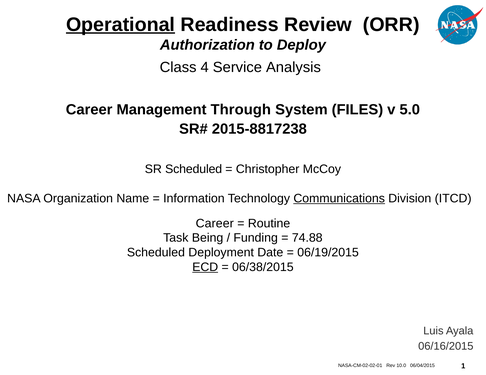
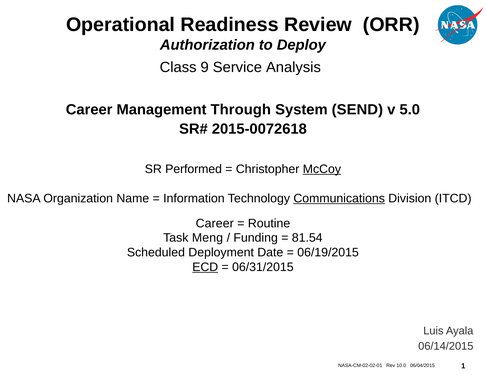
Operational underline: present -> none
4: 4 -> 9
FILES: FILES -> SEND
2015-8817238: 2015-8817238 -> 2015-0072618
SR Scheduled: Scheduled -> Performed
McCoy underline: none -> present
Being: Being -> Meng
74.88: 74.88 -> 81.54
06/38/2015: 06/38/2015 -> 06/31/2015
06/16/2015: 06/16/2015 -> 06/14/2015
